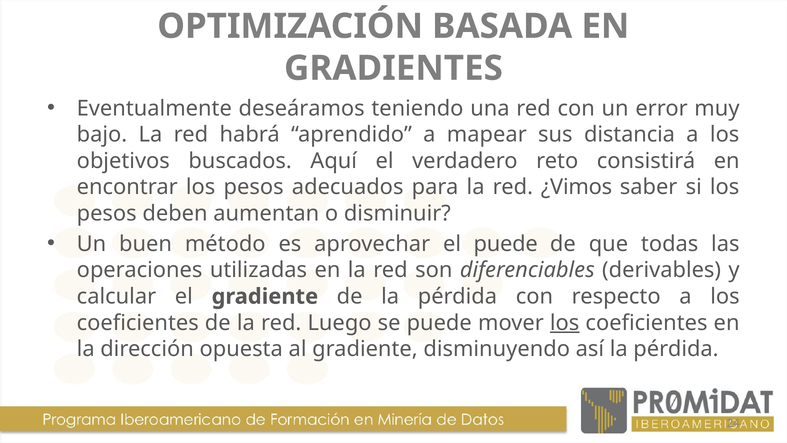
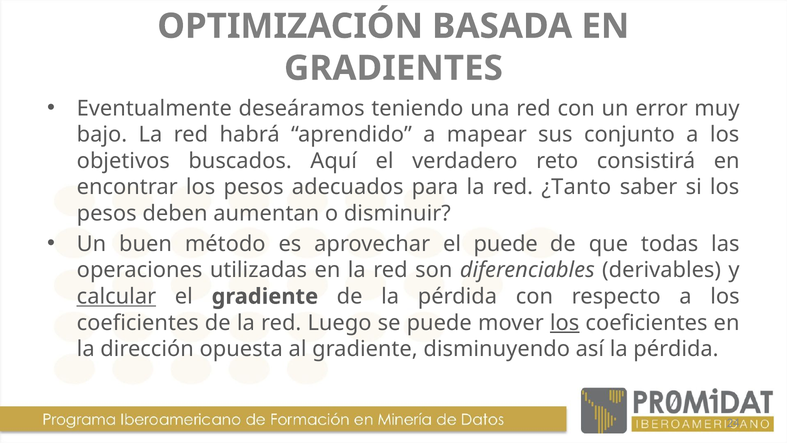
distancia: distancia -> conjunto
¿Vimos: ¿Vimos -> ¿Tanto
calcular underline: none -> present
